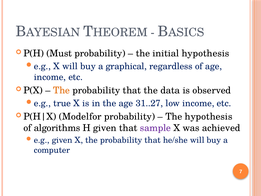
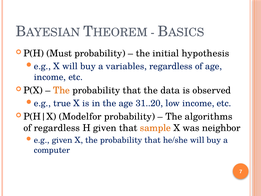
graphical: graphical -> variables
31..27: 31..27 -> 31..20
The hypothesis: hypothesis -> algorithms
of algorithms: algorithms -> regardless
sample colour: purple -> orange
achieved: achieved -> neighbor
